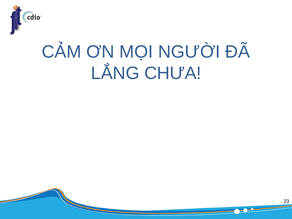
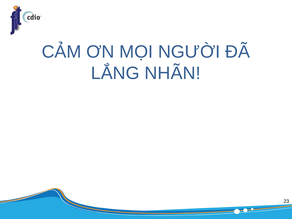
CHƯA: CHƯA -> NHÃN
